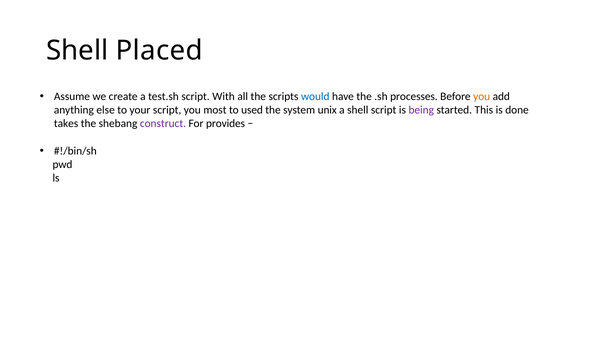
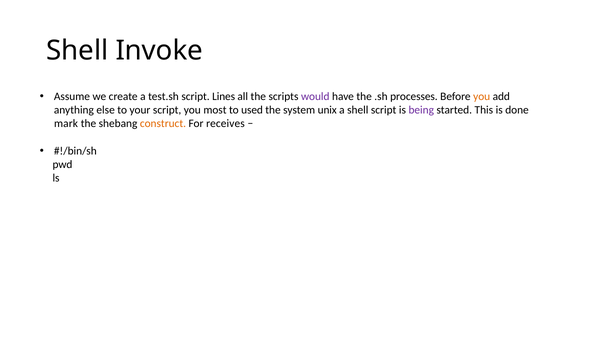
Placed: Placed -> Invoke
With: With -> Lines
would colour: blue -> purple
takes: takes -> mark
construct colour: purple -> orange
provides: provides -> receives
